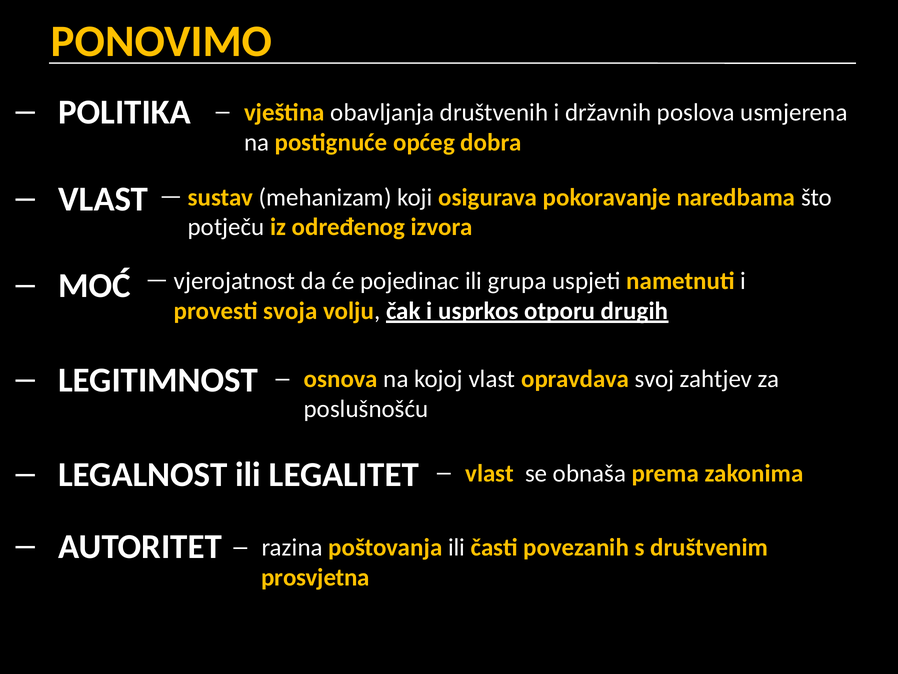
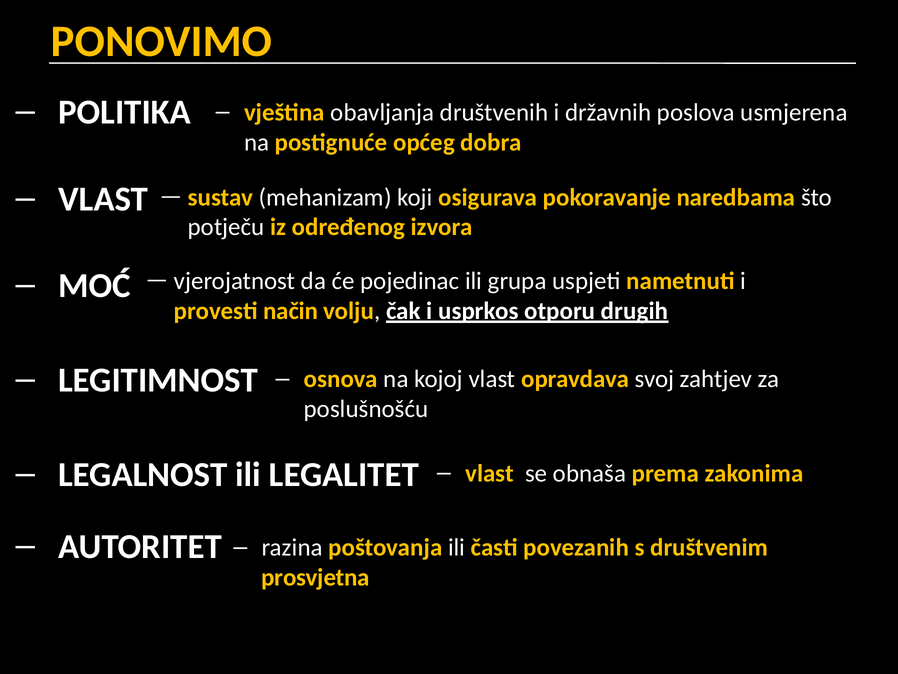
svoja: svoja -> način
